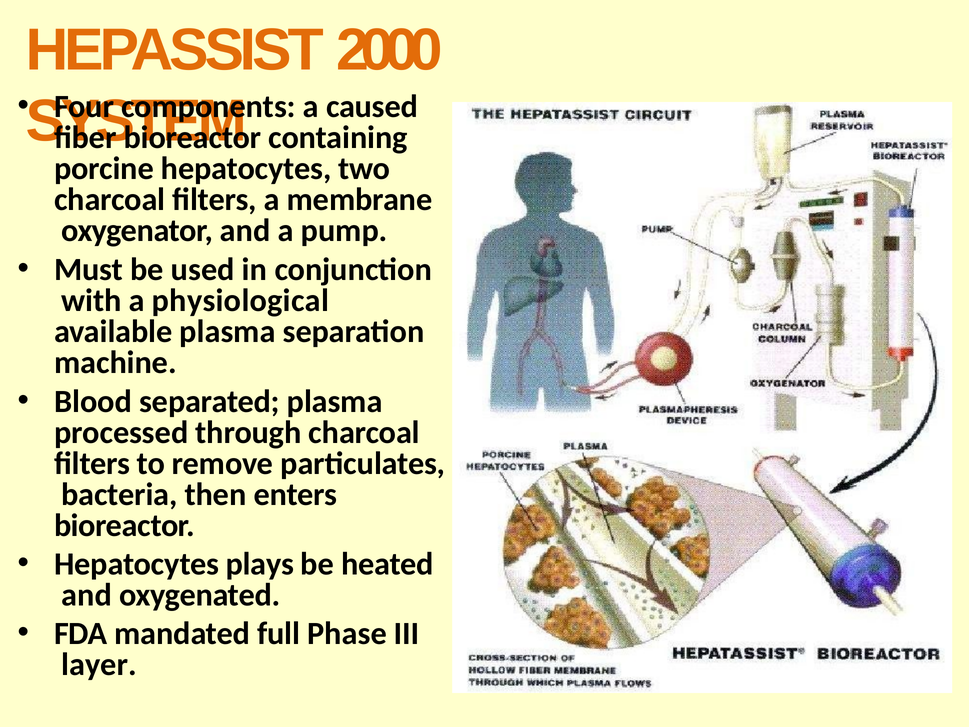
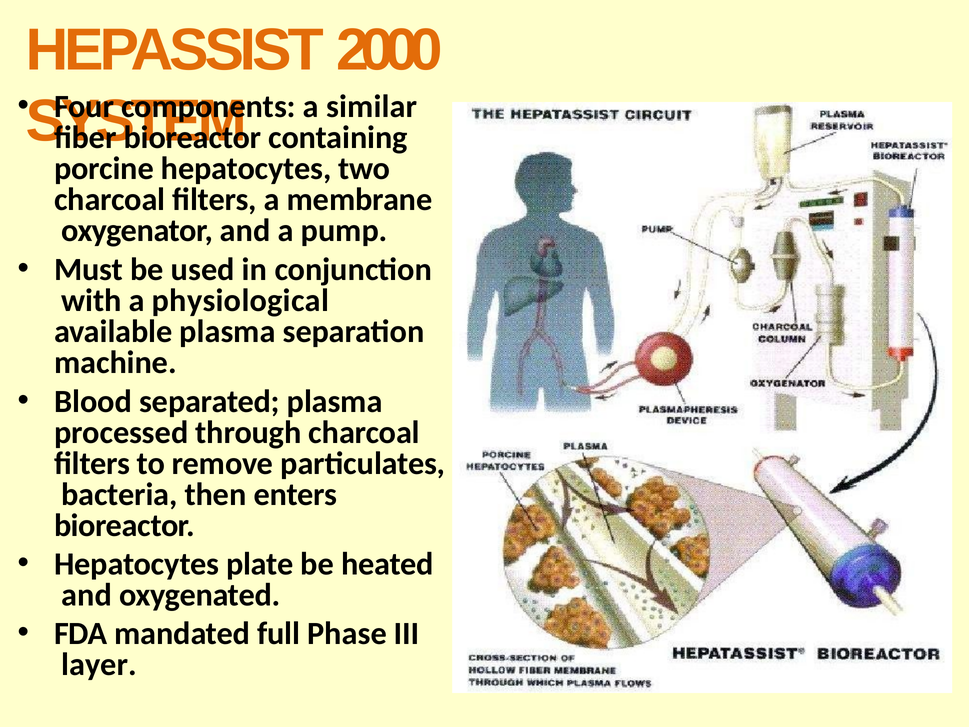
caused: caused -> similar
plays: plays -> plate
